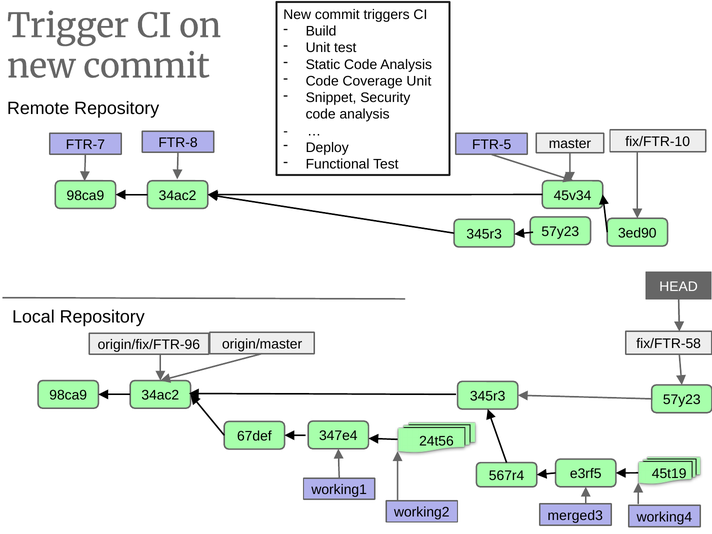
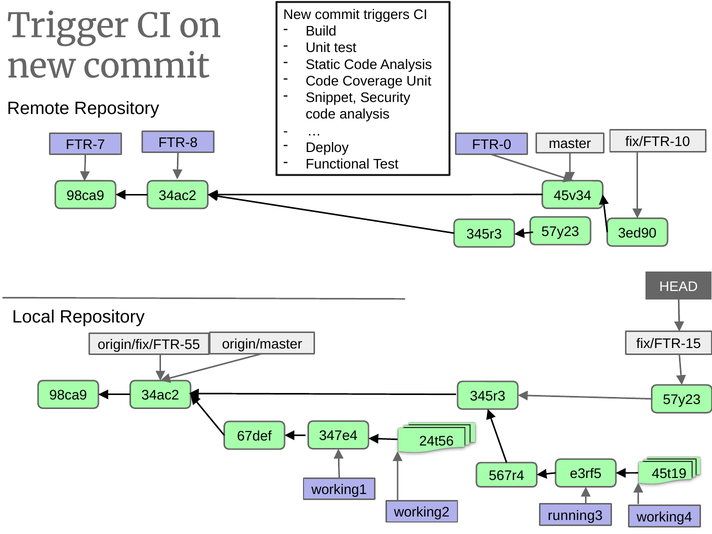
FTR-5: FTR-5 -> FTR-0
fix/FTR-58: fix/FTR-58 -> fix/FTR-15
origin/fix/FTR-96: origin/fix/FTR-96 -> origin/fix/FTR-55
merged3: merged3 -> running3
